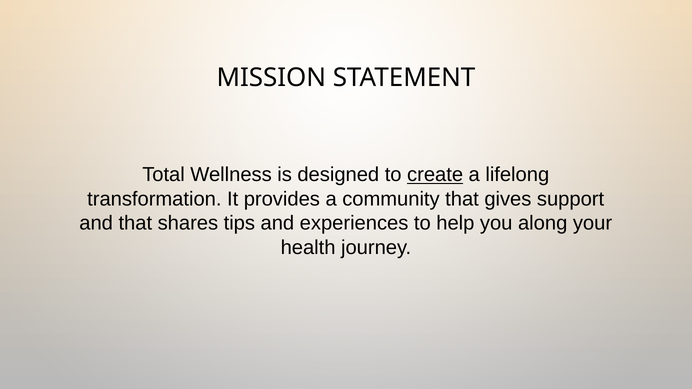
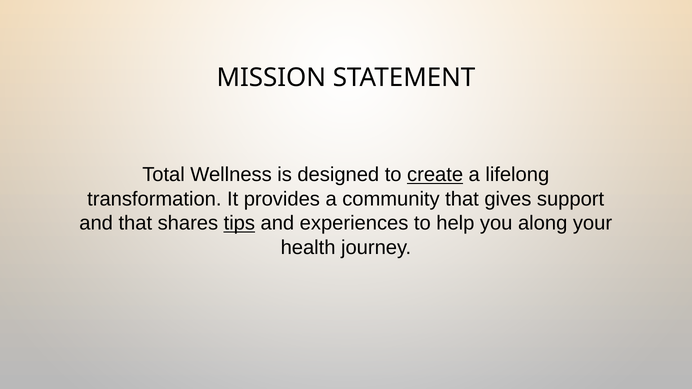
tips underline: none -> present
